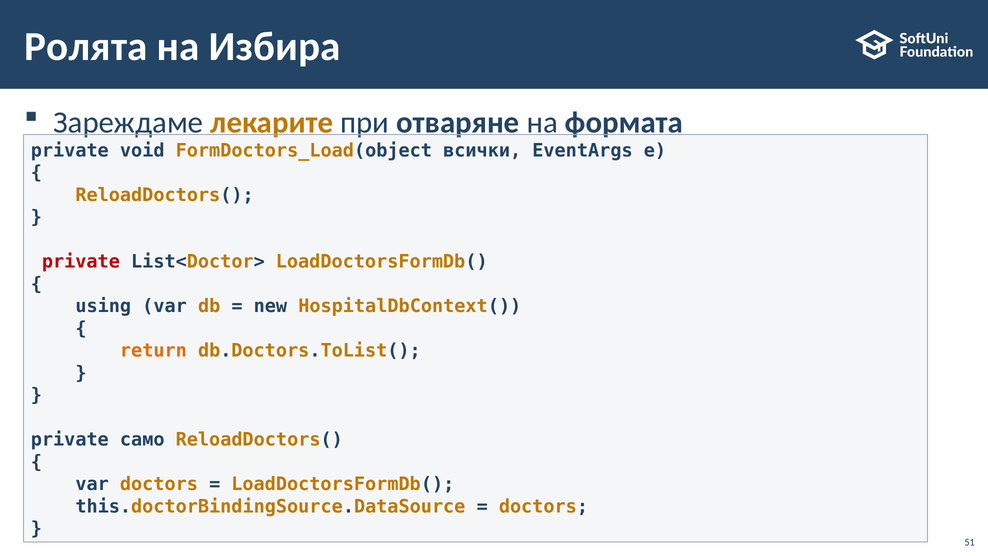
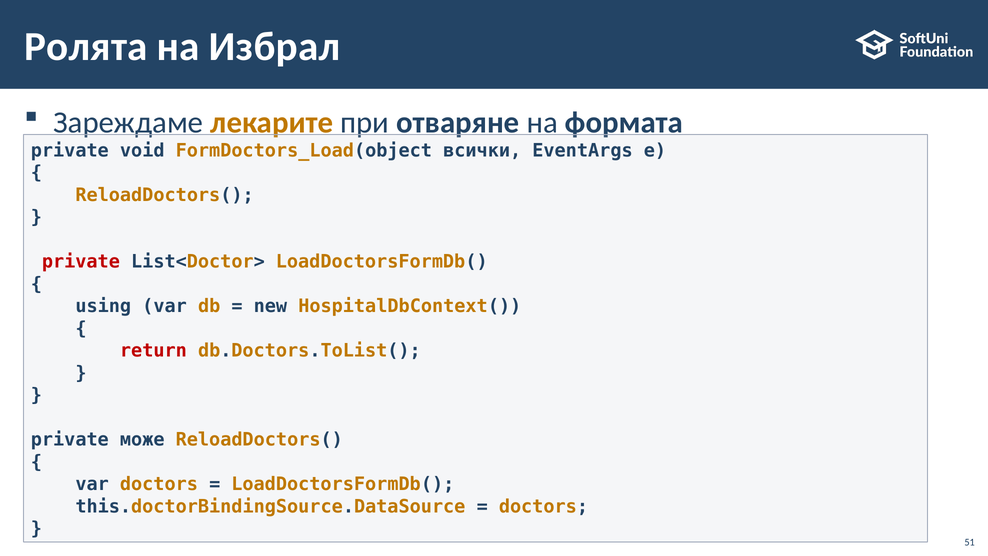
Избира: Избира -> Избрал
return colour: orange -> red
само: само -> може
